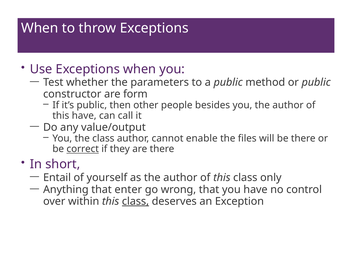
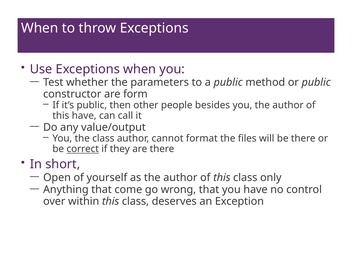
enable: enable -> format
Entail: Entail -> Open
enter: enter -> come
class at (135, 201) underline: present -> none
